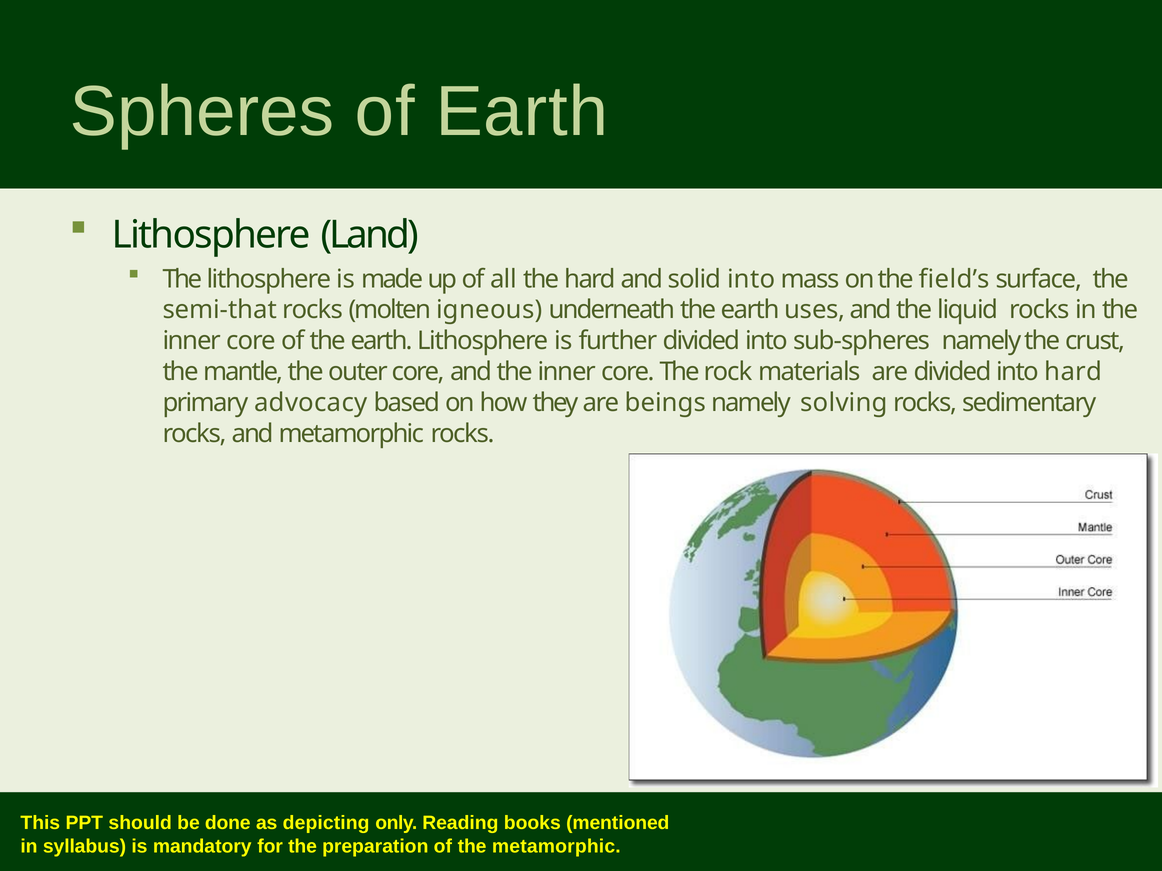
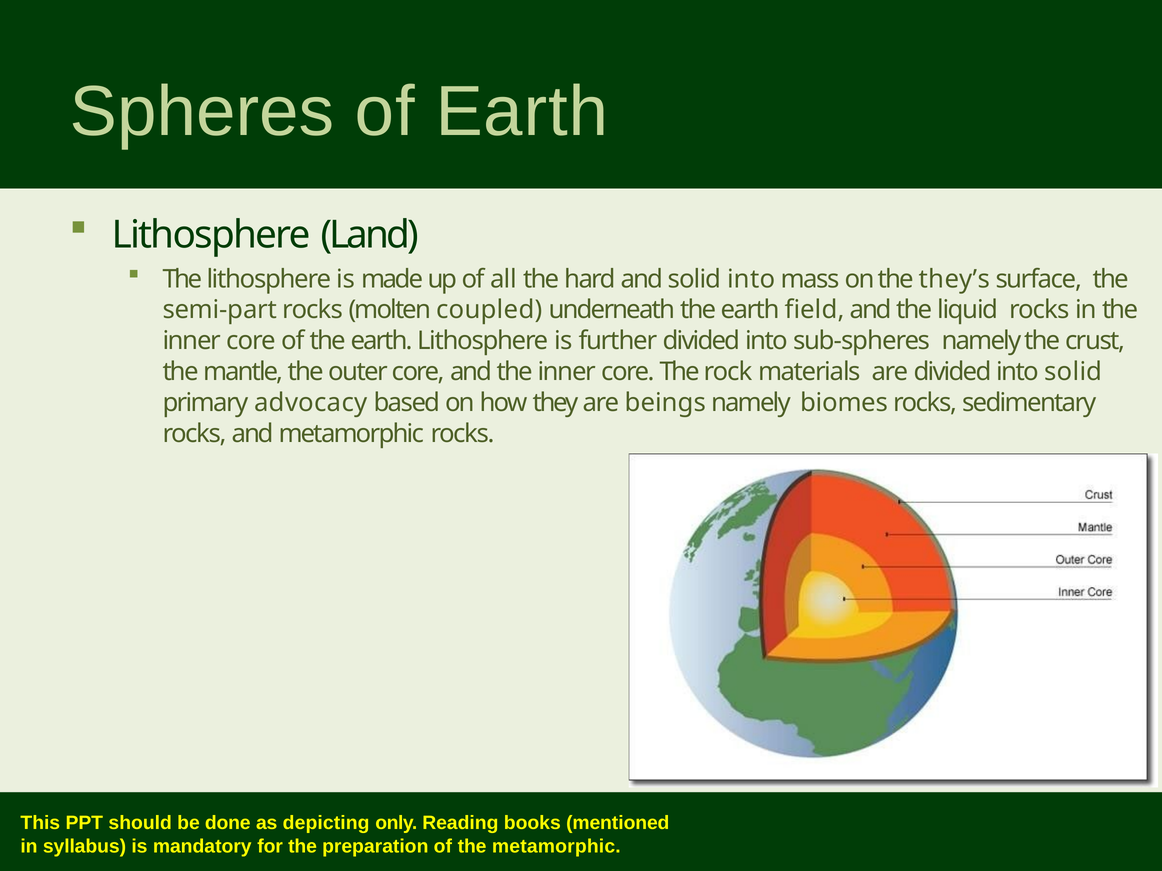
field’s: field’s -> they’s
semi-that: semi-that -> semi-part
igneous: igneous -> coupled
uses: uses -> field
into hard: hard -> solid
solving: solving -> biomes
